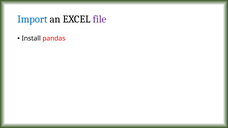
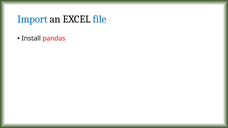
file colour: purple -> blue
